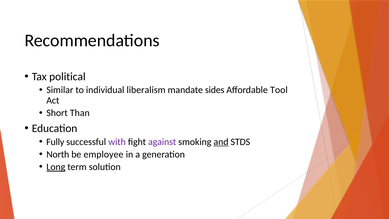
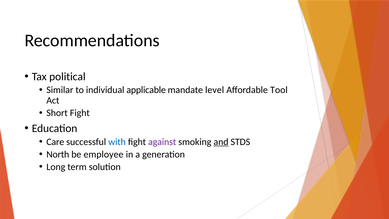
liberalism: liberalism -> applicable
sides: sides -> level
Short Than: Than -> Fight
Fully: Fully -> Care
with colour: purple -> blue
Long underline: present -> none
